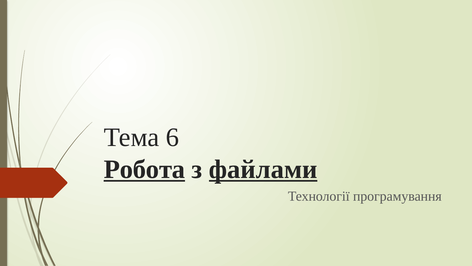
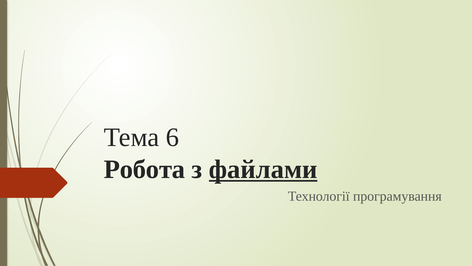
Робота underline: present -> none
